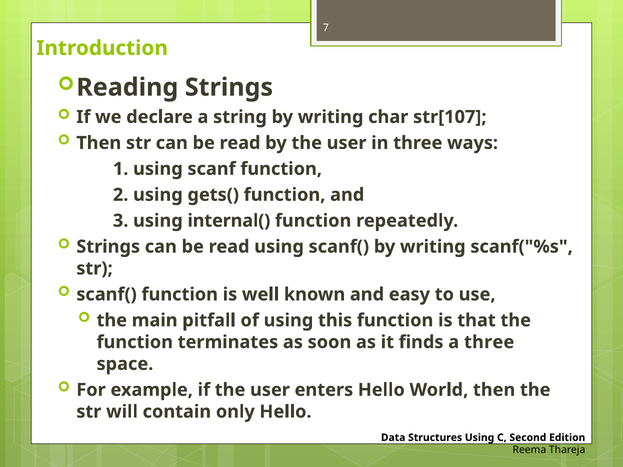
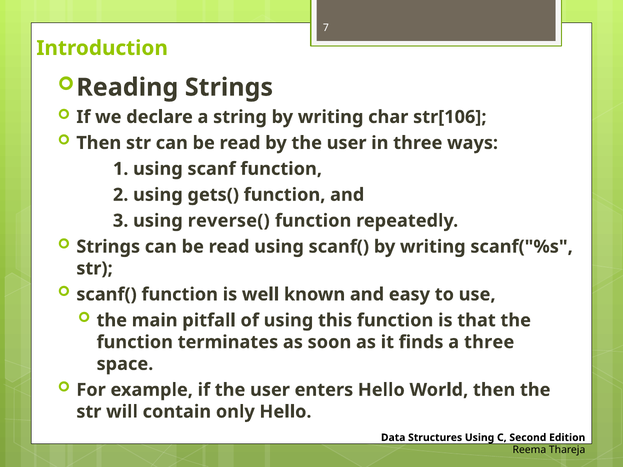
str[107: str[107 -> str[106
internal(: internal( -> reverse(
